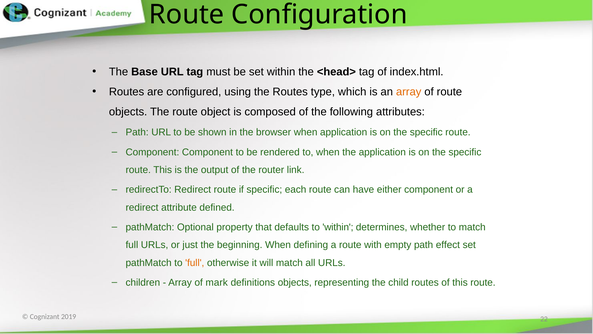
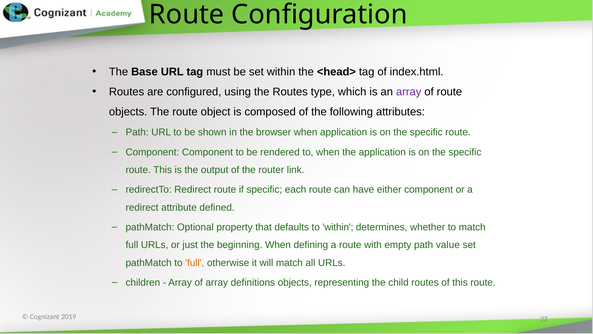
array at (409, 92) colour: orange -> purple
effect: effect -> value
of mark: mark -> array
